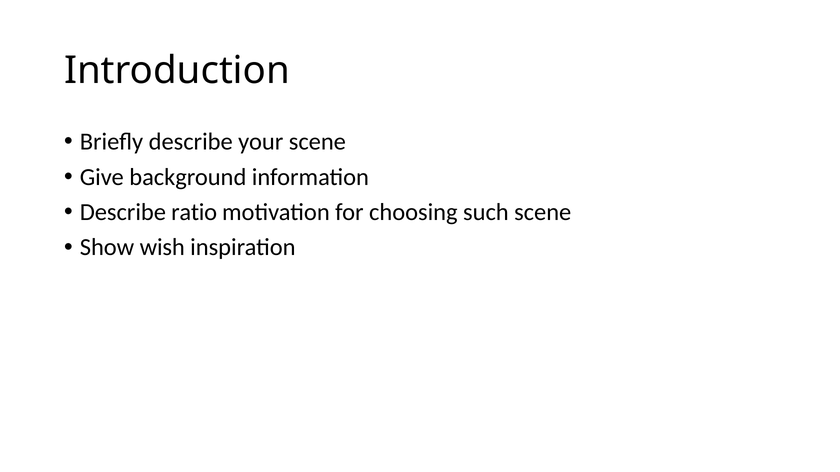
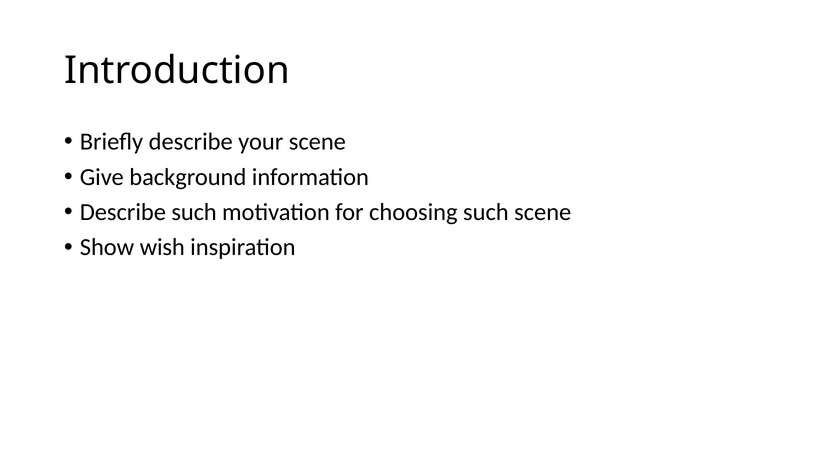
Describe ratio: ratio -> such
